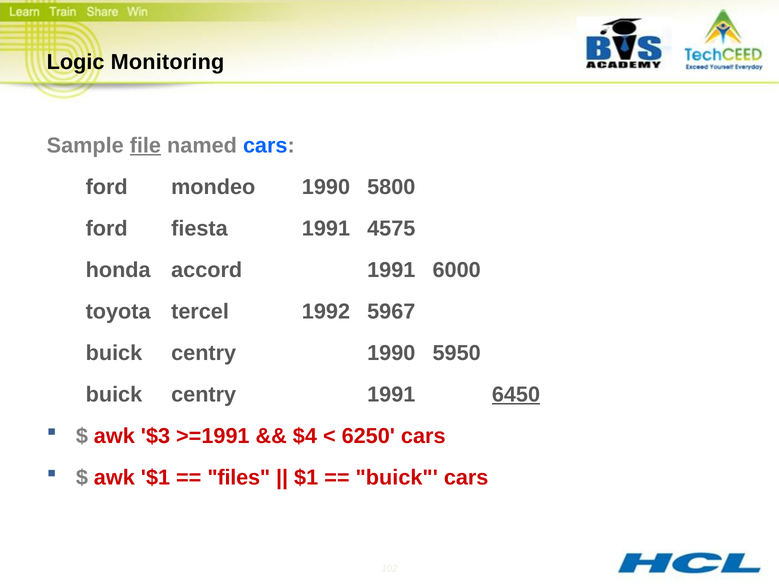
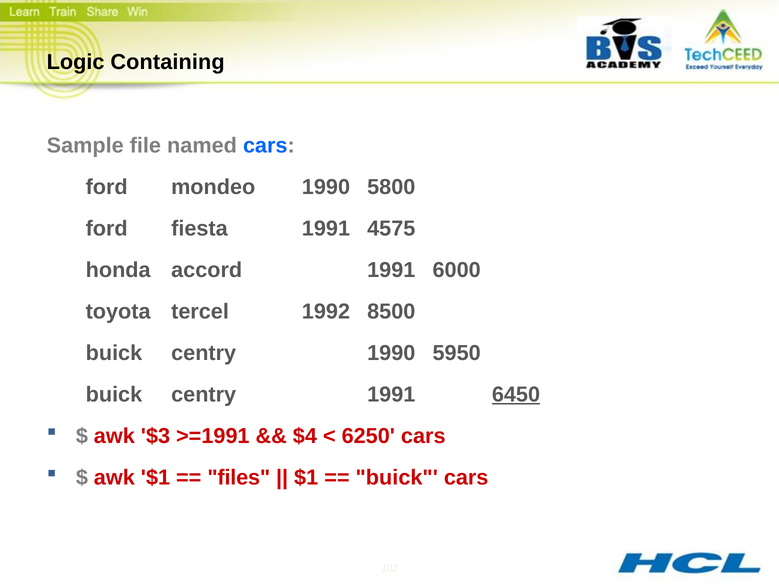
Monitoring: Monitoring -> Containing
file underline: present -> none
5967: 5967 -> 8500
